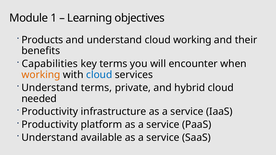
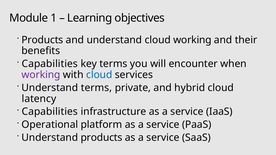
working at (41, 75) colour: orange -> purple
needed: needed -> latency
Productivity at (50, 112): Productivity -> Capabilities
Productivity at (50, 125): Productivity -> Operational
Understand available: available -> products
